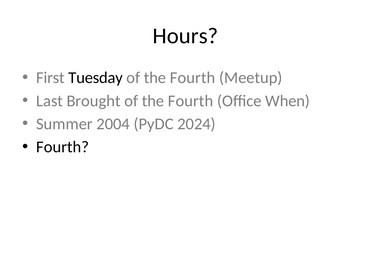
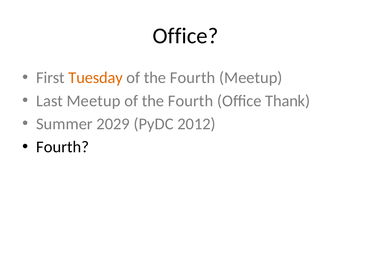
Hours at (185, 36): Hours -> Office
Tuesday colour: black -> orange
Last Brought: Brought -> Meetup
When: When -> Thank
2004: 2004 -> 2029
2024: 2024 -> 2012
